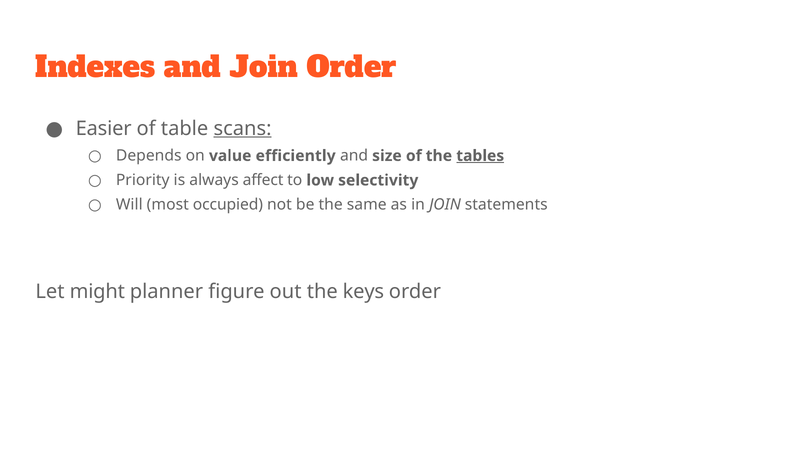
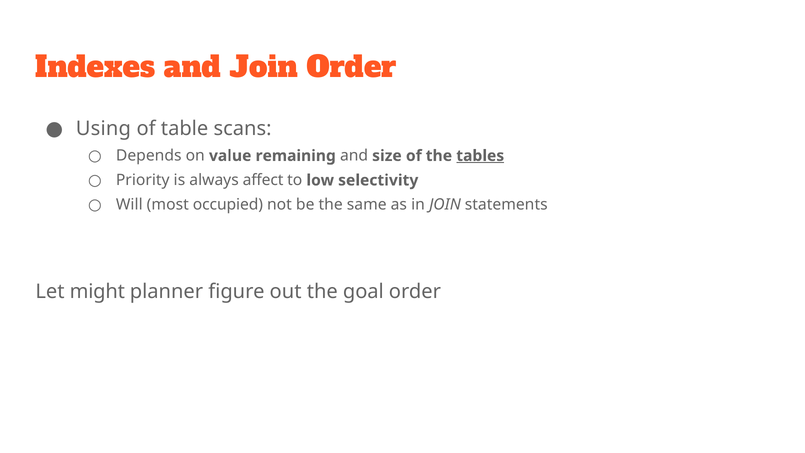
Easier: Easier -> Using
scans underline: present -> none
efficiently: efficiently -> remaining
keys: keys -> goal
